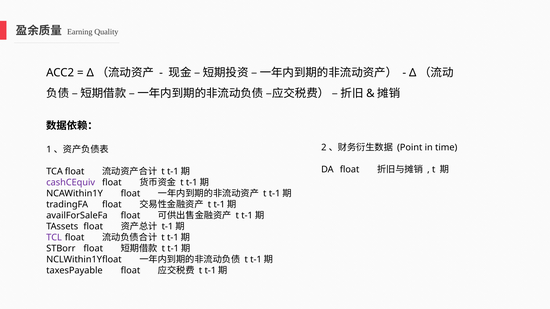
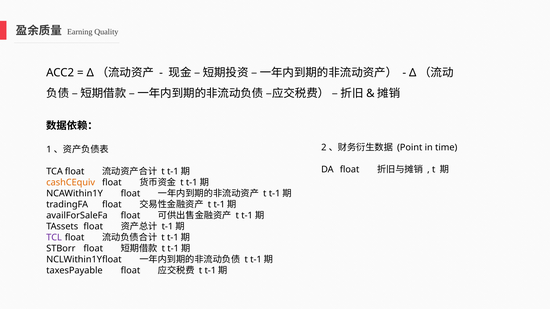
cashCEquiv colour: purple -> orange
